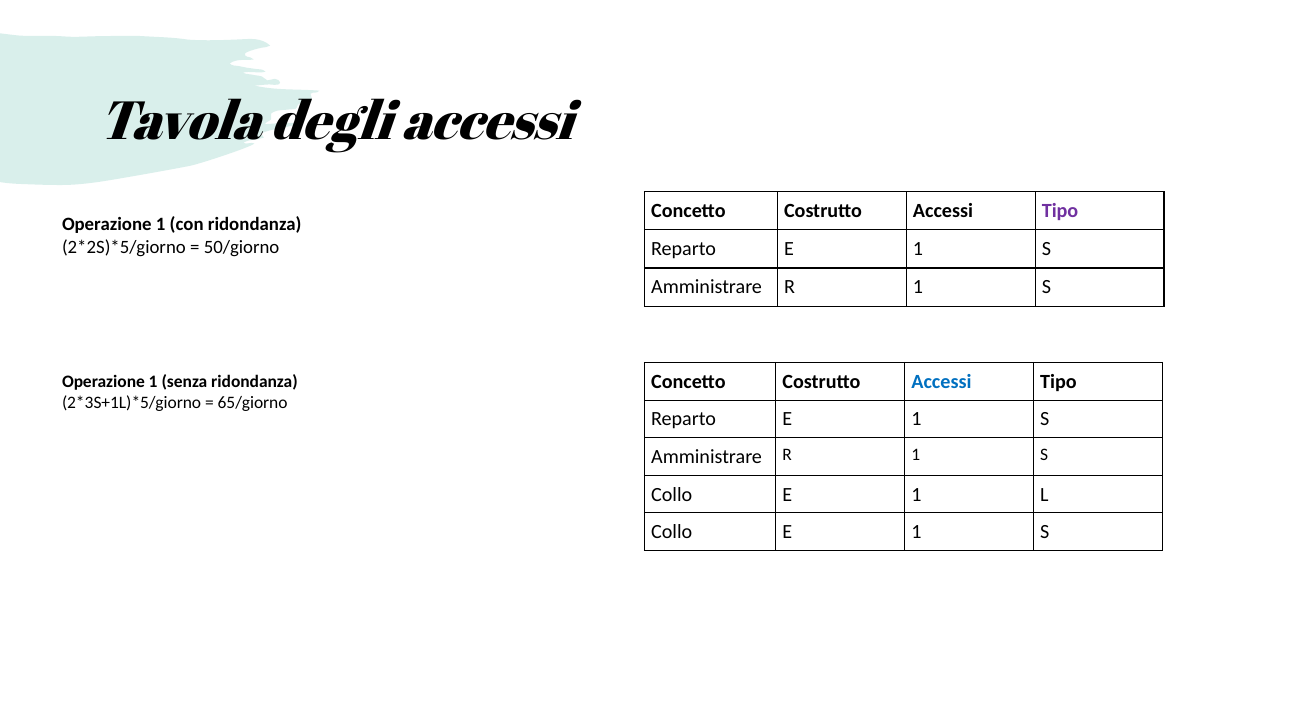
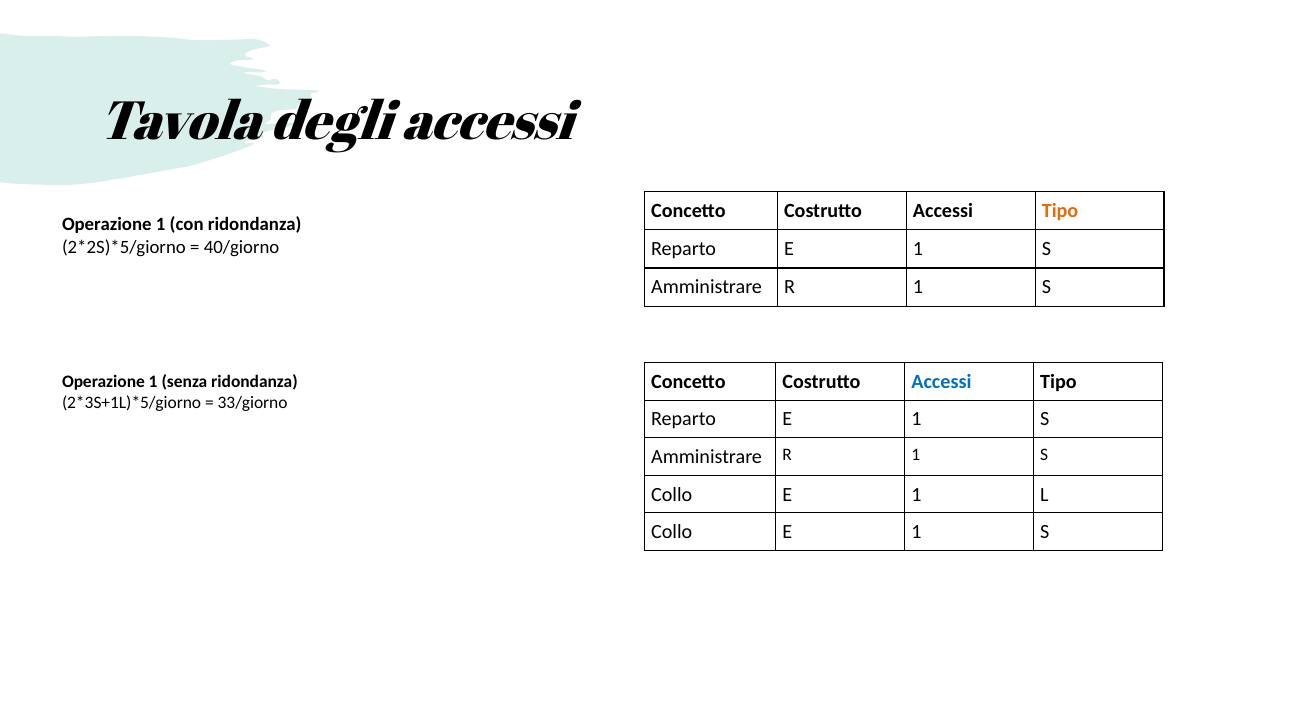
Tipo at (1060, 211) colour: purple -> orange
50/giorno: 50/giorno -> 40/giorno
65/giorno: 65/giorno -> 33/giorno
